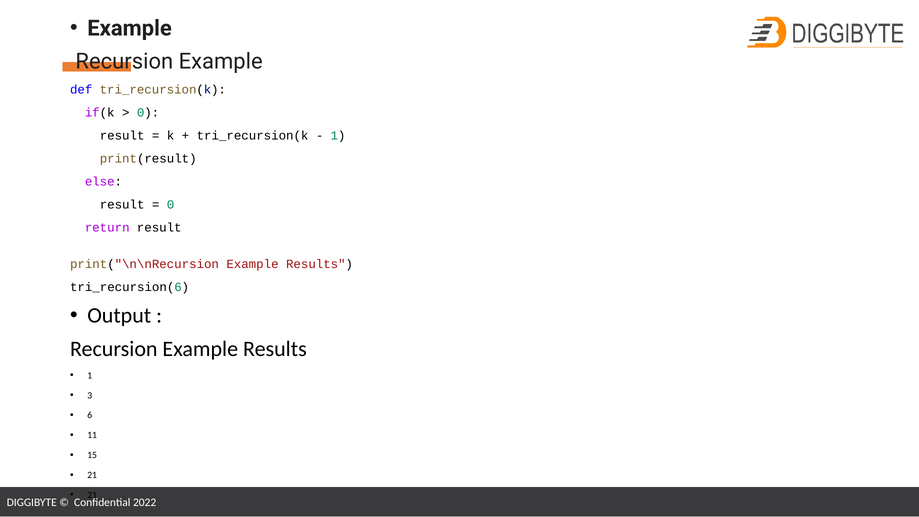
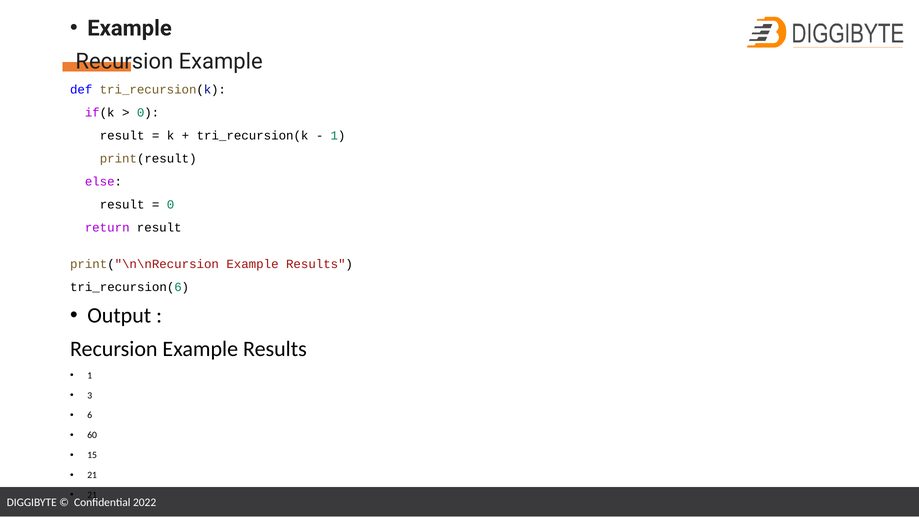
11: 11 -> 60
